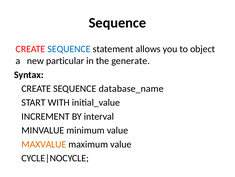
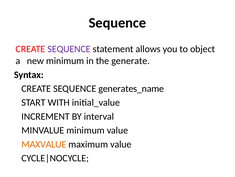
SEQUENCE at (69, 49) colour: blue -> purple
new particular: particular -> minimum
database_name: database_name -> generates_name
